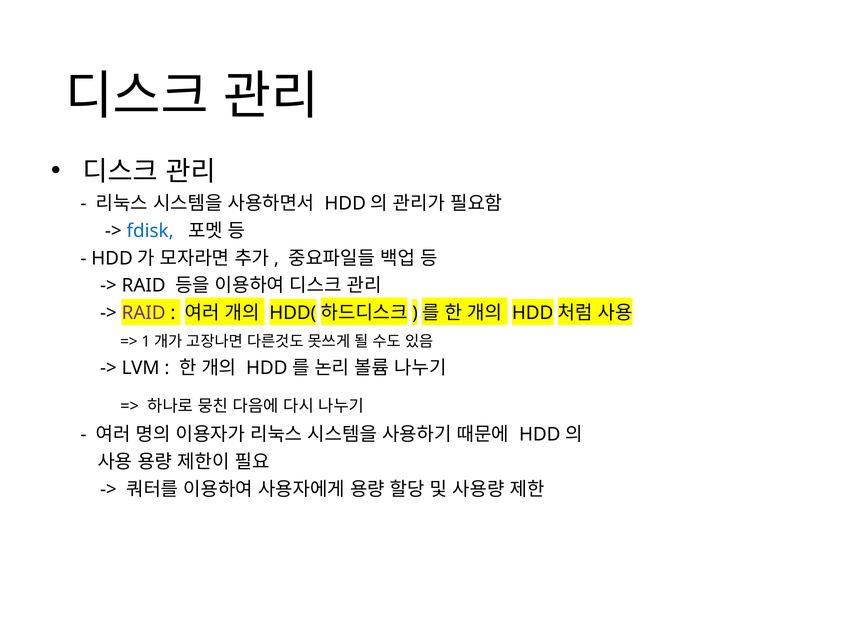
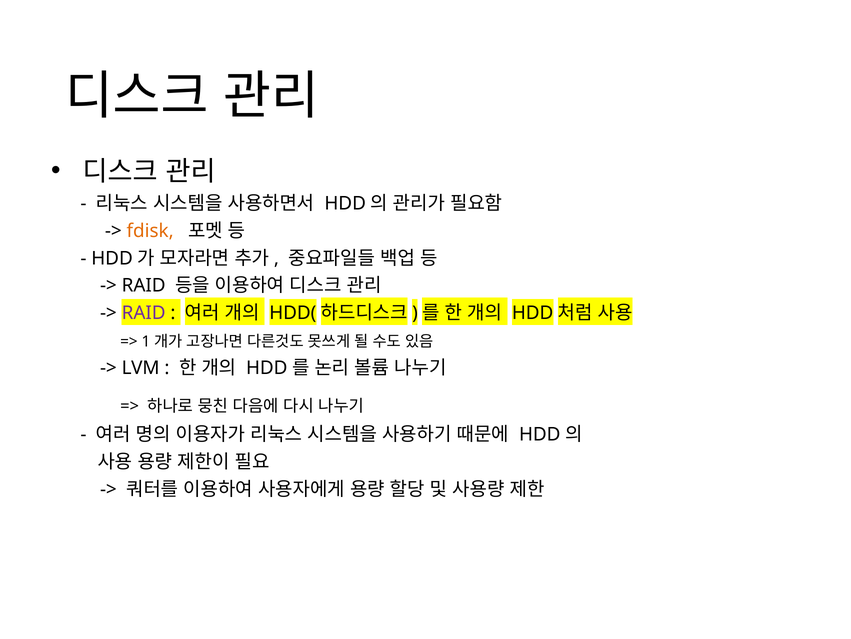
fdisk colour: blue -> orange
